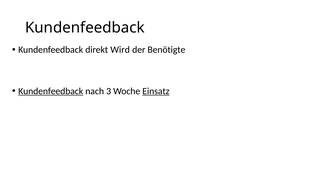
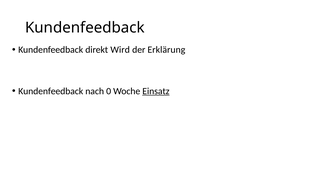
Benötigte: Benötigte -> Erklärung
Kundenfeedback at (51, 91) underline: present -> none
3: 3 -> 0
